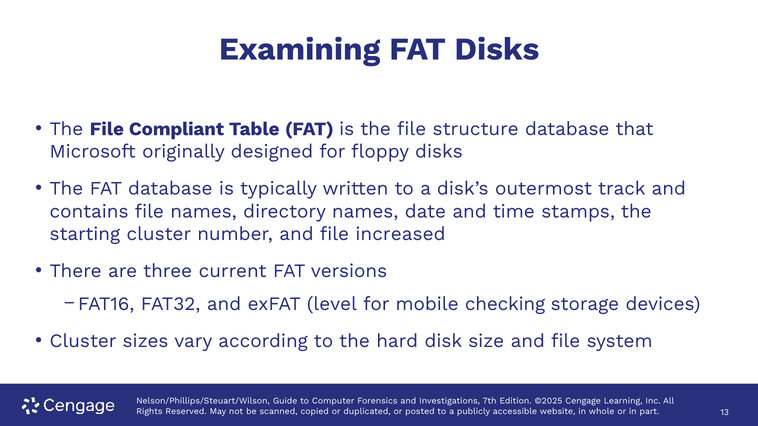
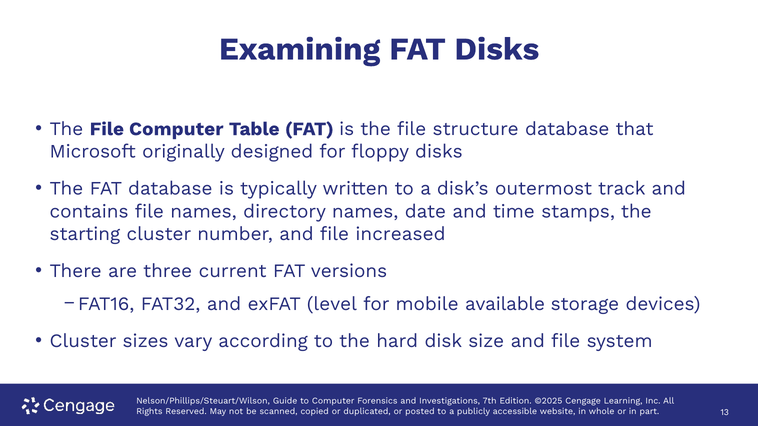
File Compliant: Compliant -> Computer
checking: checking -> available
